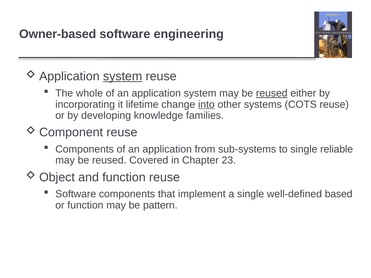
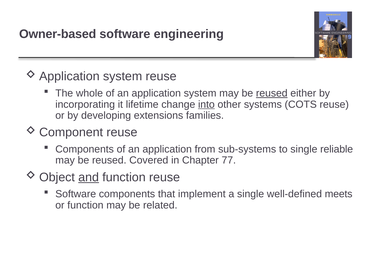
system at (123, 76) underline: present -> none
knowledge: knowledge -> extensions
23: 23 -> 77
and underline: none -> present
based: based -> meets
pattern: pattern -> related
